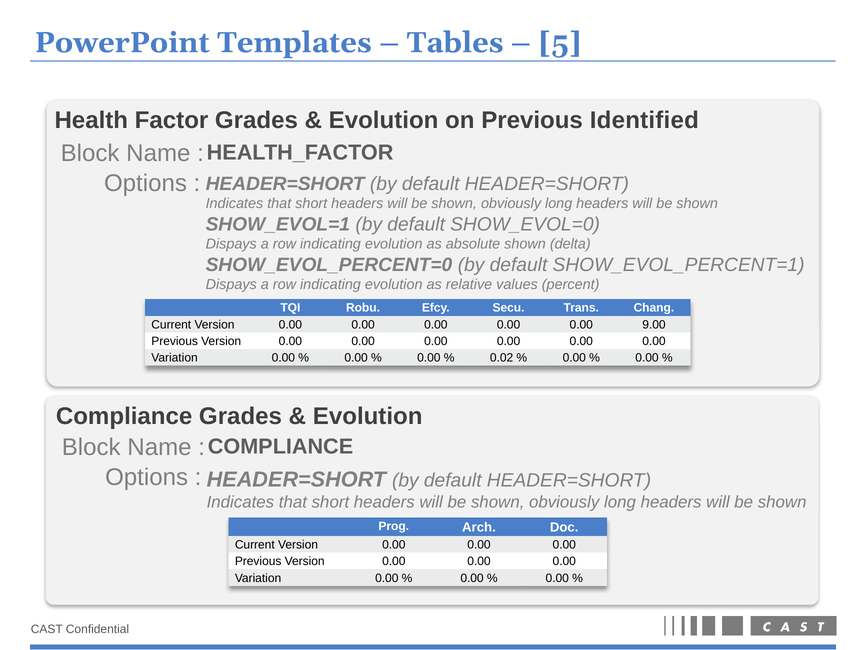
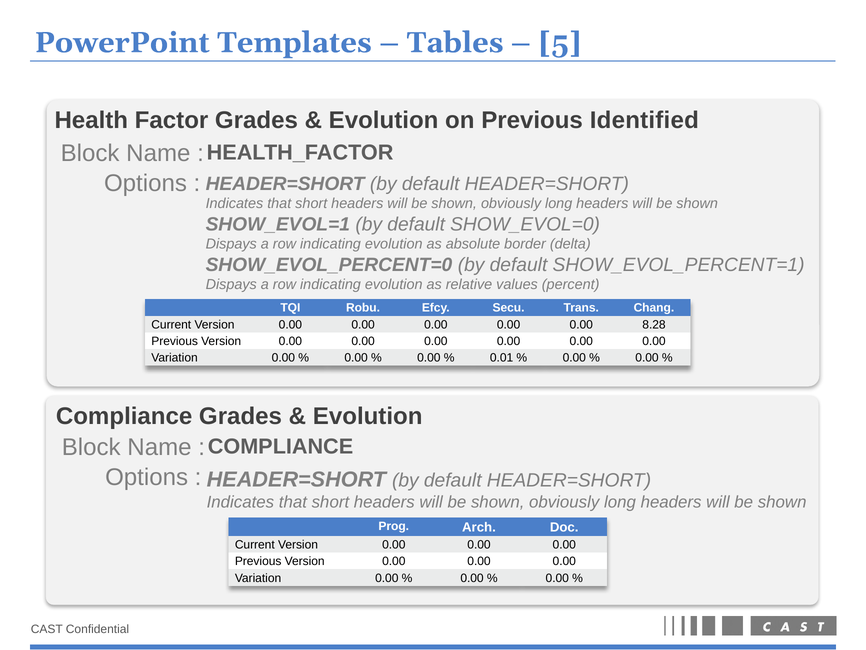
absolute shown: shown -> border
9.00: 9.00 -> 8.28
0.02: 0.02 -> 0.01
